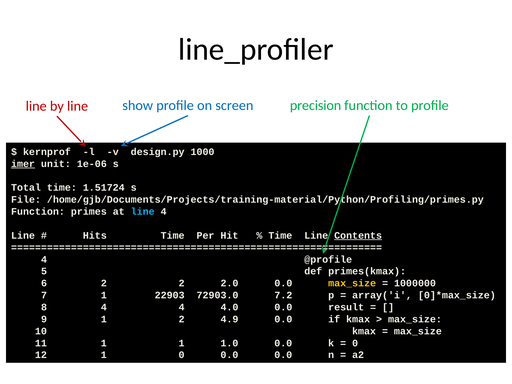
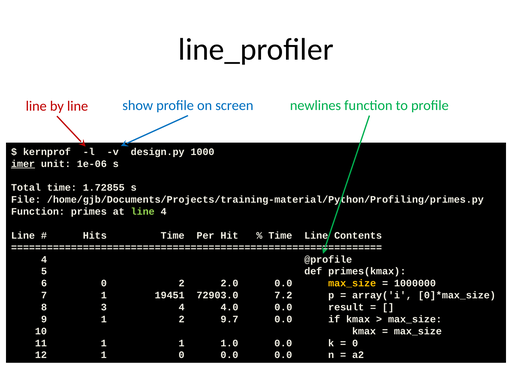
precision: precision -> newlines
1.51724: 1.51724 -> 1.72855
line at (143, 212) colour: light blue -> light green
Contents underline: present -> none
6 2: 2 -> 0
22903: 22903 -> 19451
8 4: 4 -> 3
4.9: 4.9 -> 9.7
